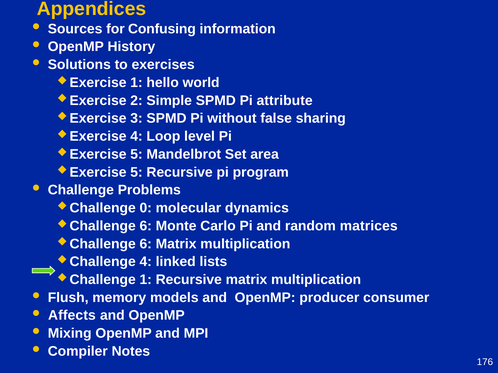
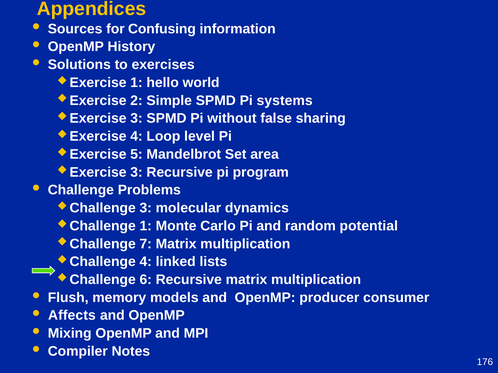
attribute: attribute -> systems
5 at (136, 172): 5 -> 3
0 at (146, 208): 0 -> 3
6 at (146, 226): 6 -> 1
matrices: matrices -> potential
6 at (146, 244): 6 -> 7
1 at (146, 280): 1 -> 6
